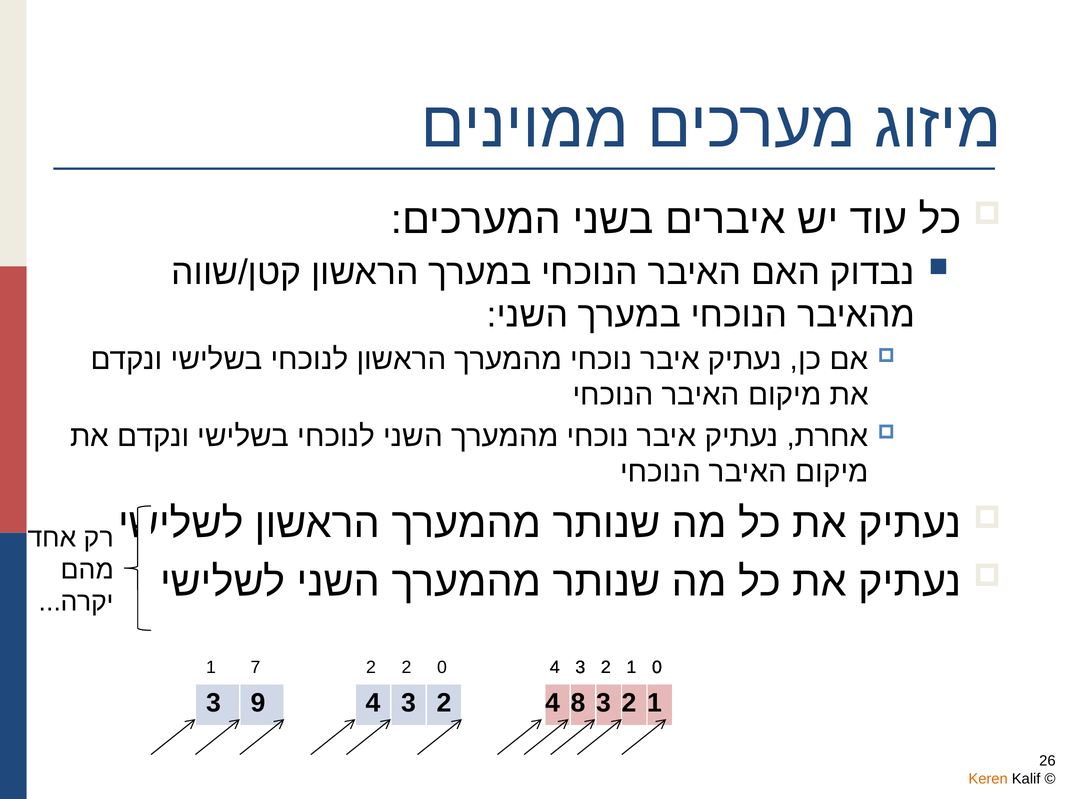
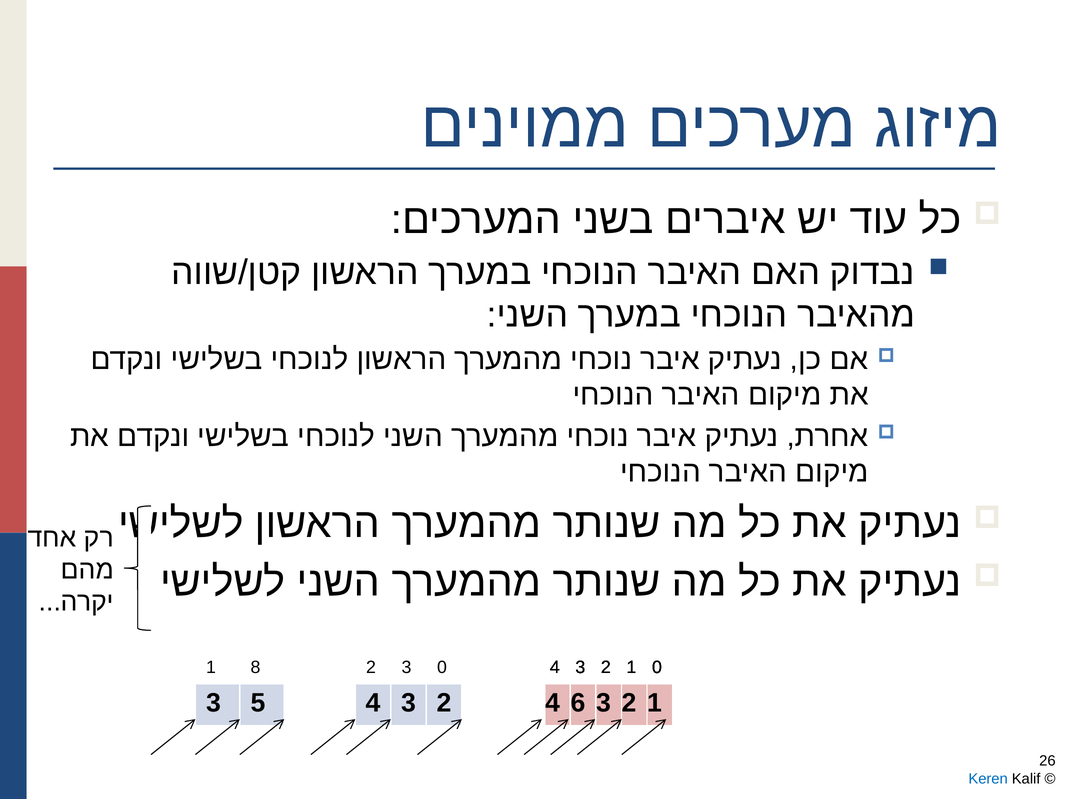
7: 7 -> 8
2 2: 2 -> 3
9: 9 -> 5
8: 8 -> 6
Keren colour: orange -> blue
